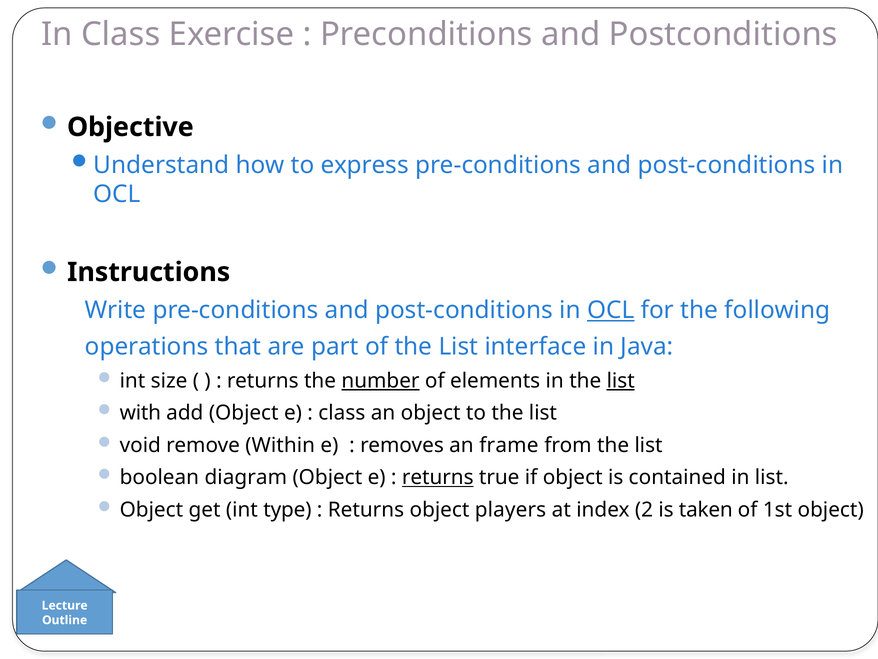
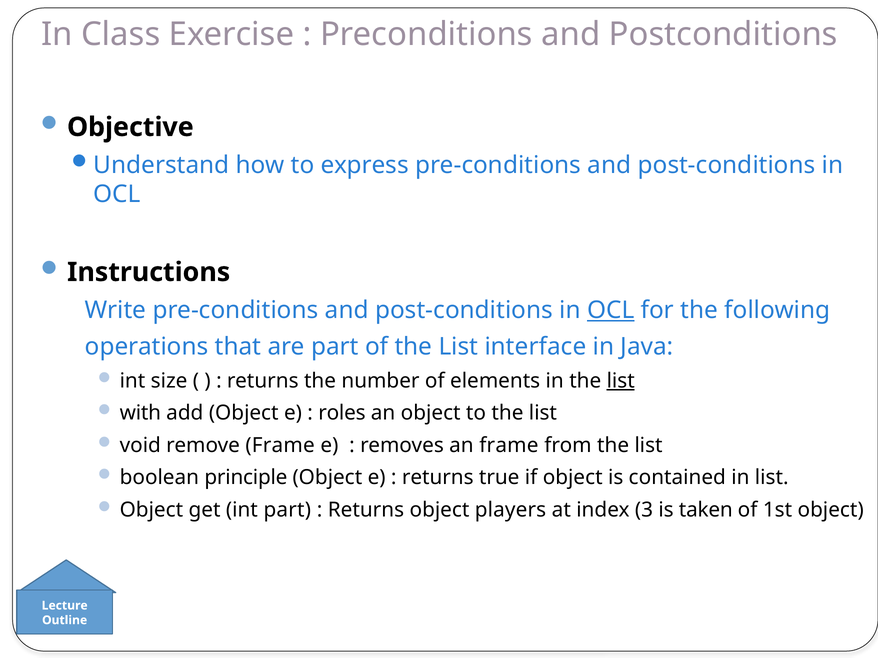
number underline: present -> none
class at (342, 413): class -> roles
remove Within: Within -> Frame
diagram: diagram -> principle
returns at (438, 477) underline: present -> none
int type: type -> part
2: 2 -> 3
